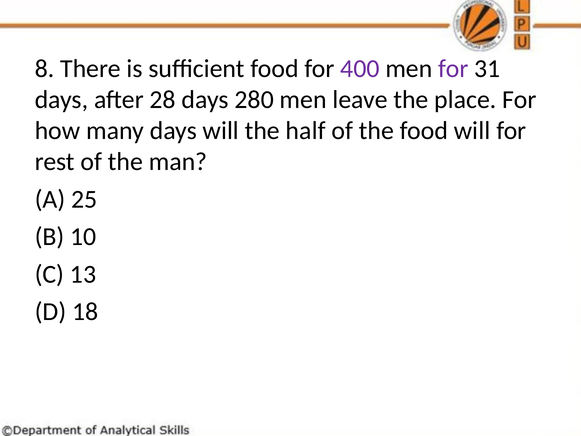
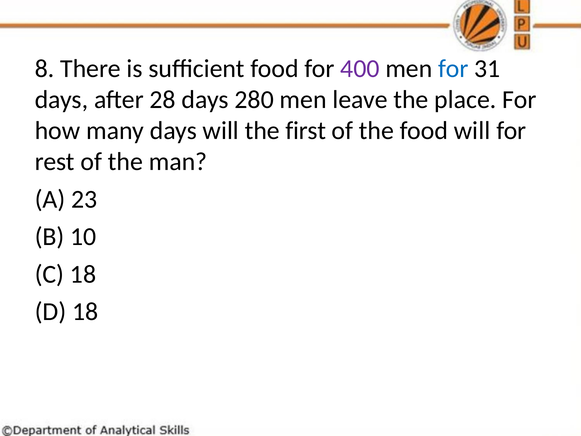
for at (453, 69) colour: purple -> blue
half: half -> first
25: 25 -> 23
C 13: 13 -> 18
